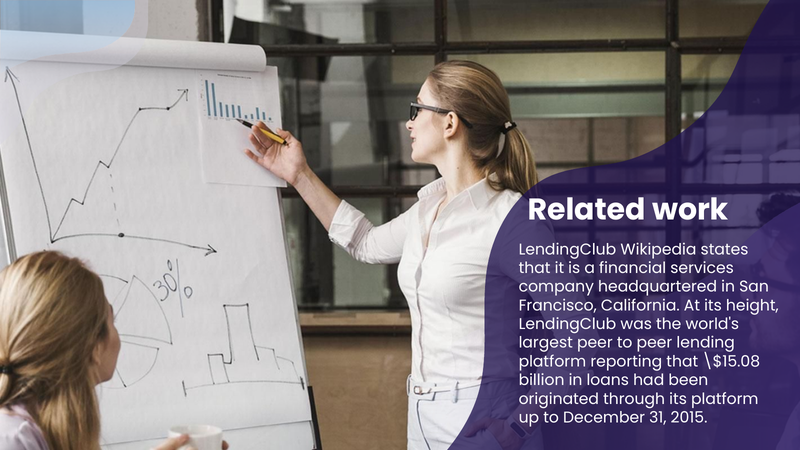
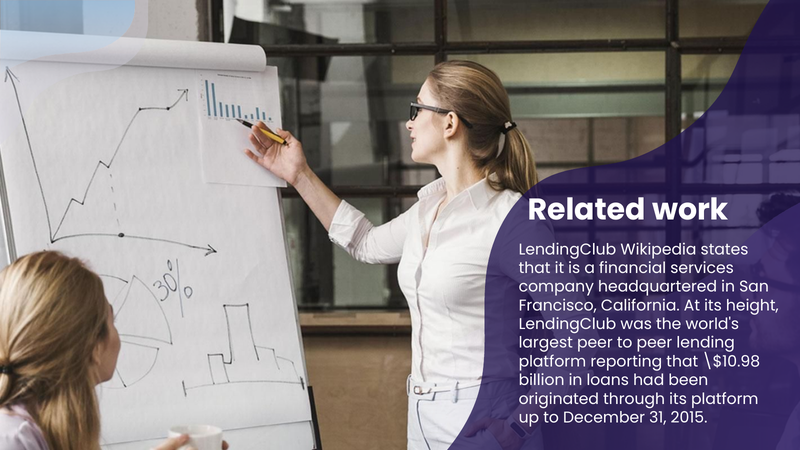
\$15.08: \$15.08 -> \$10.98
